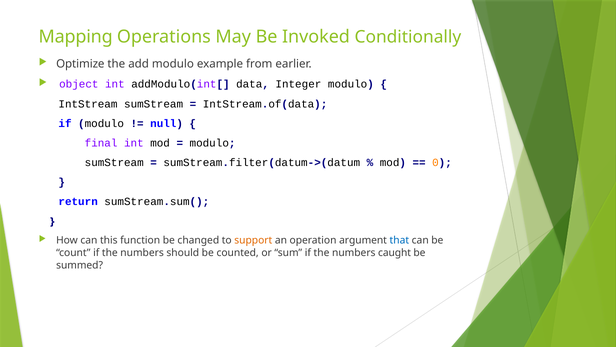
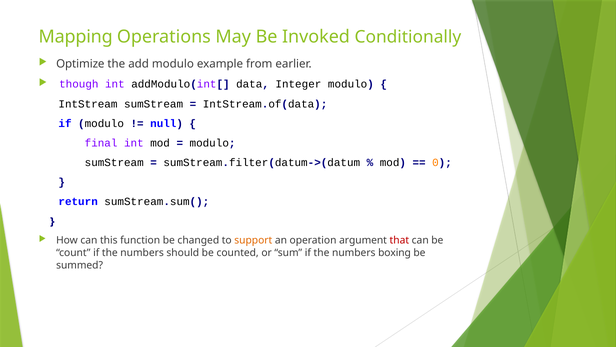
object: object -> though
that colour: blue -> red
caught: caught -> boxing
